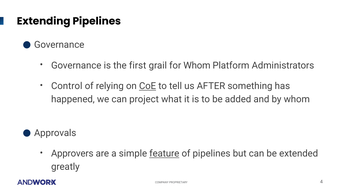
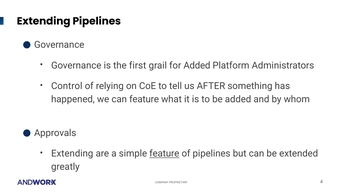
for Whom: Whom -> Added
CoE underline: present -> none
can project: project -> feature
Approvers at (72, 153): Approvers -> Extending
